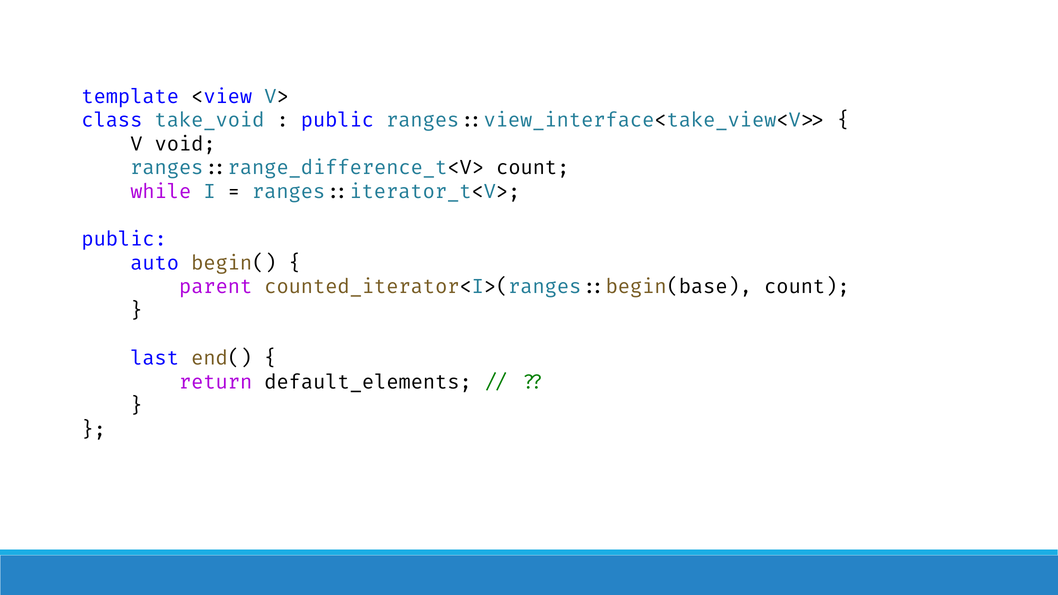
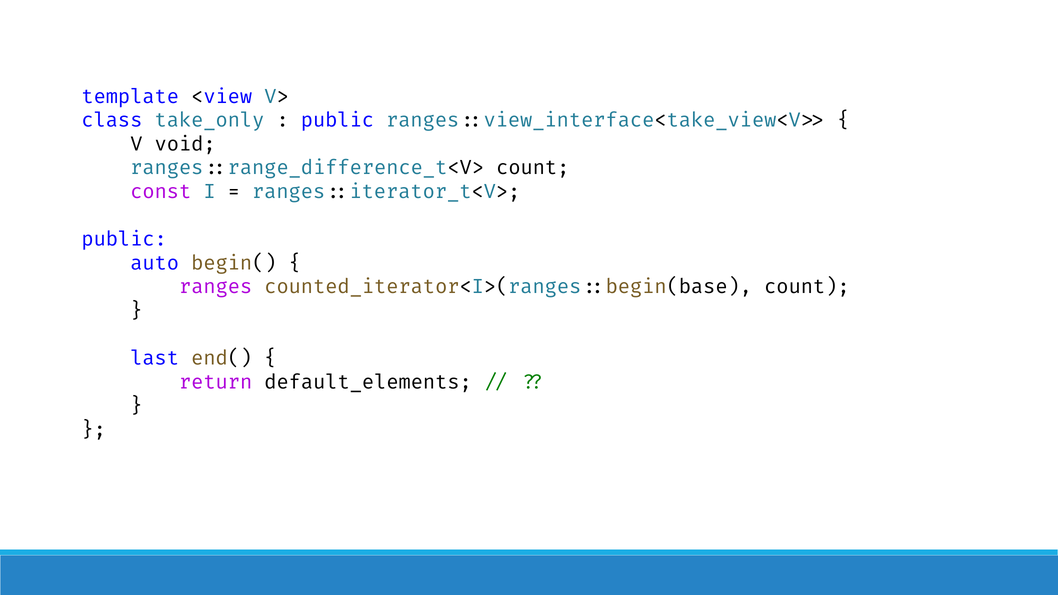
take_void: take_void -> take_only
while: while -> const
parent: parent -> ranges
